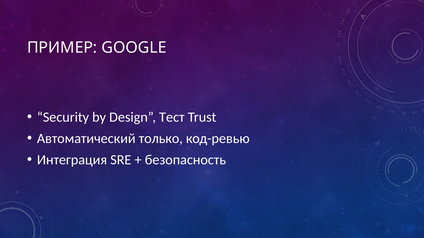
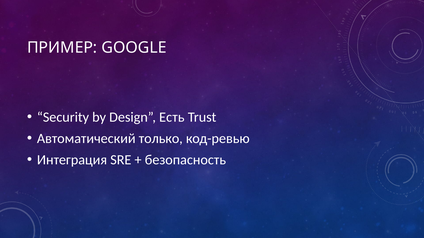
Тест: Тест -> Есть
